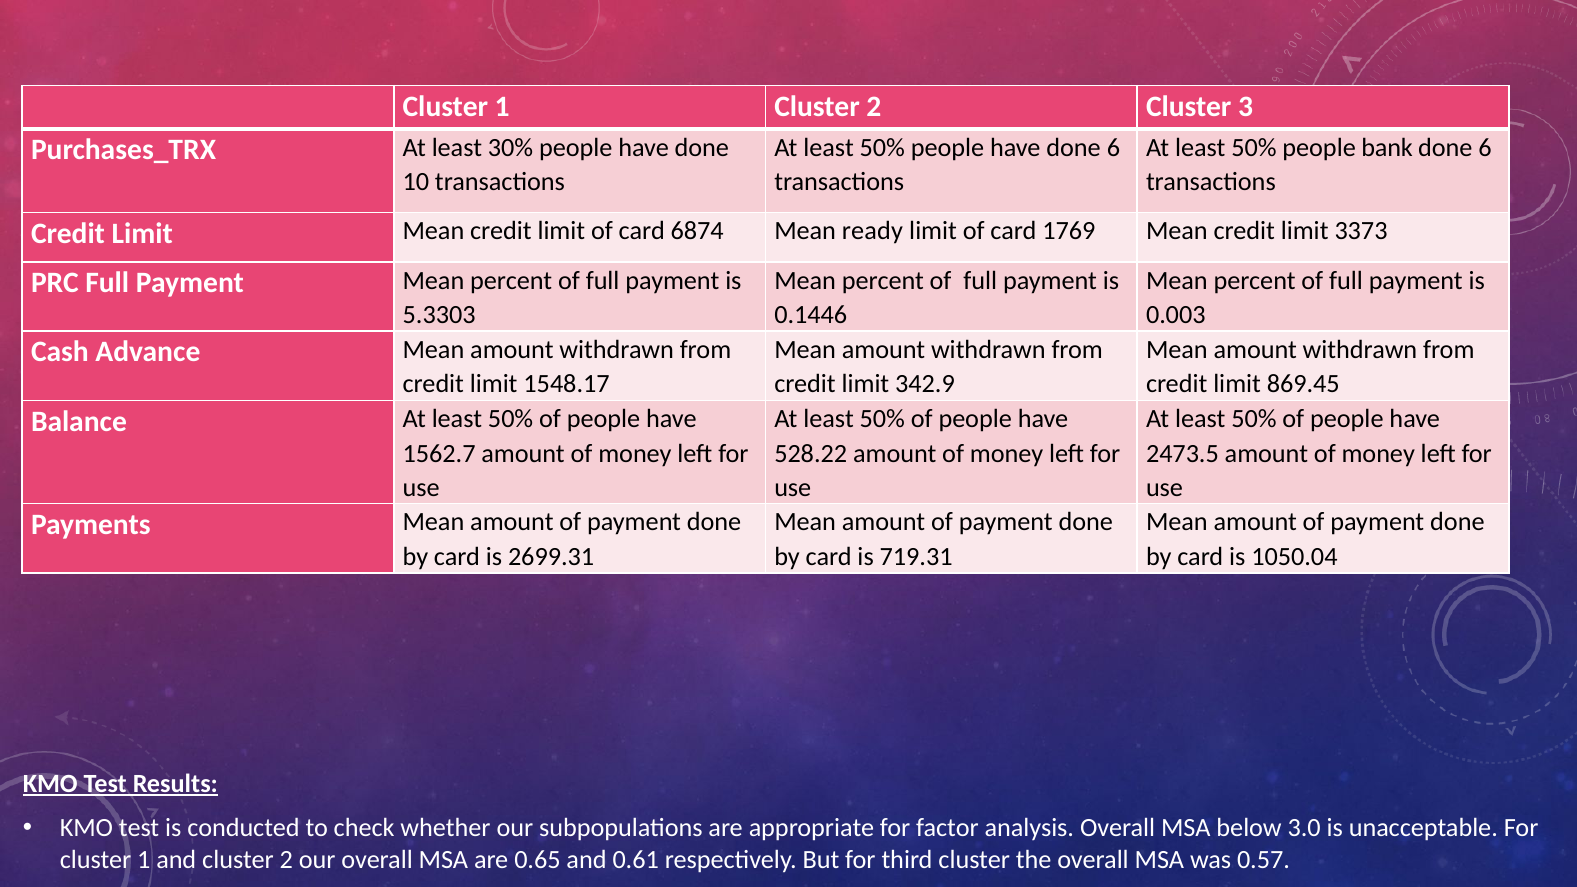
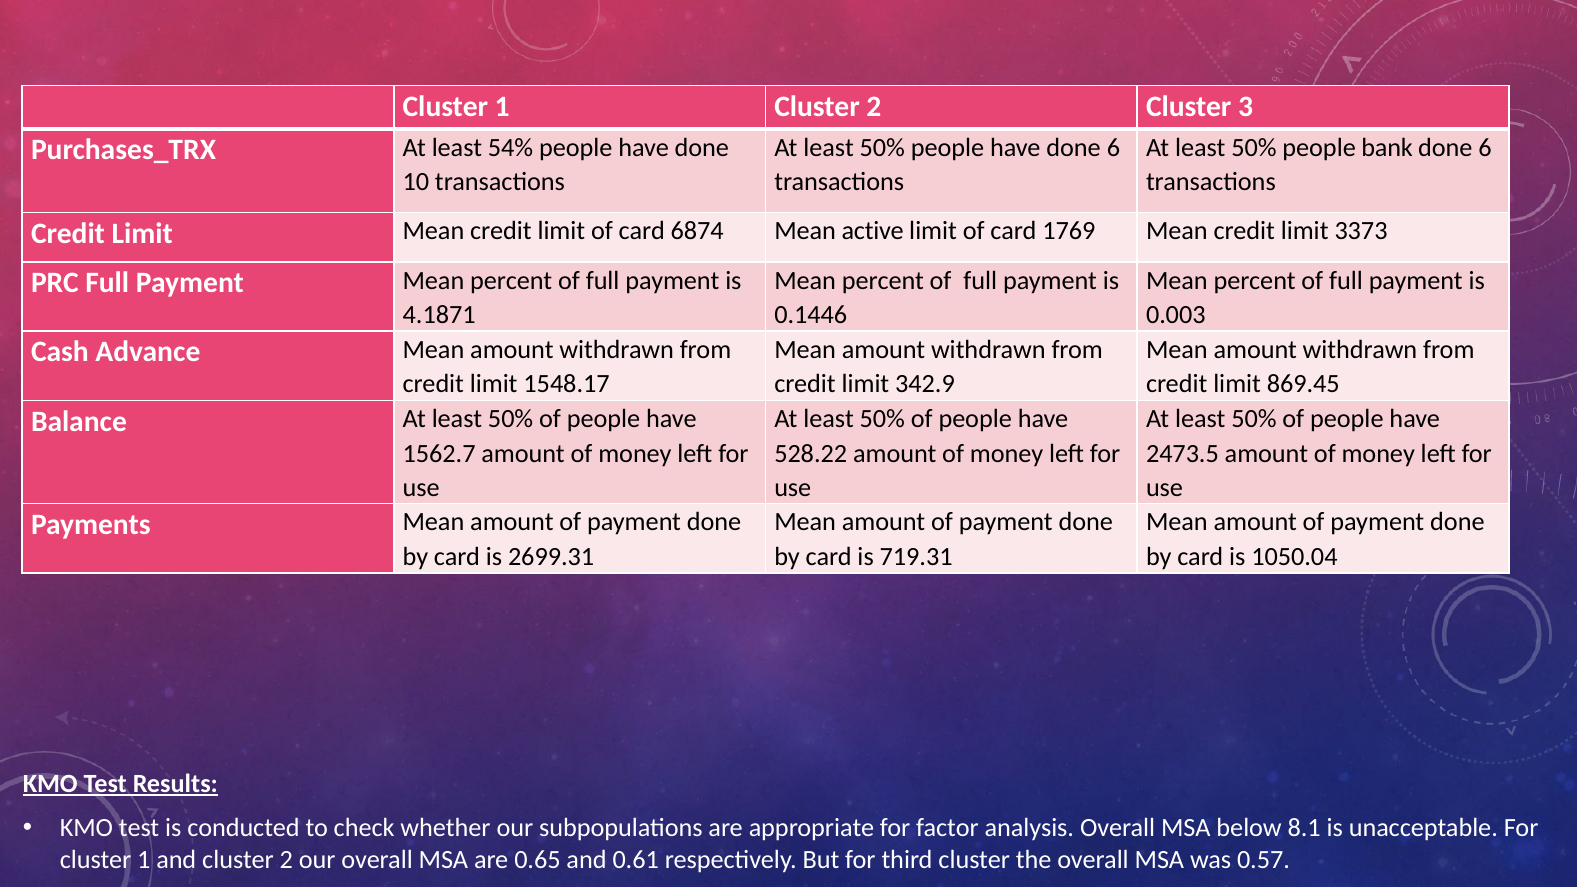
30%: 30% -> 54%
ready: ready -> active
5.3303: 5.3303 -> 4.1871
3.0: 3.0 -> 8.1
